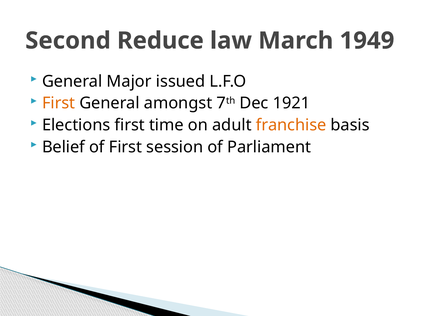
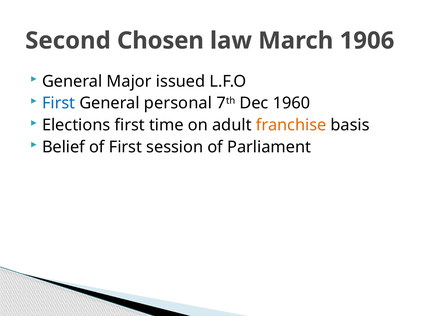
Reduce: Reduce -> Chosen
1949: 1949 -> 1906
First at (59, 103) colour: orange -> blue
amongst: amongst -> personal
1921: 1921 -> 1960
